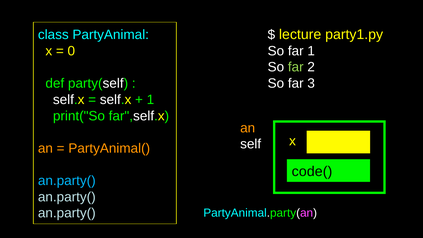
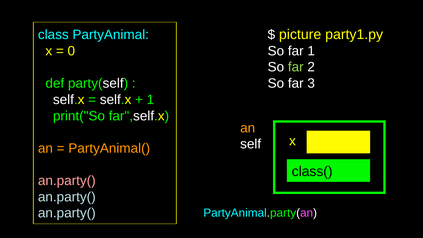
lecture: lecture -> picture
code(: code( -> class(
an.party( at (67, 181) colour: light blue -> pink
